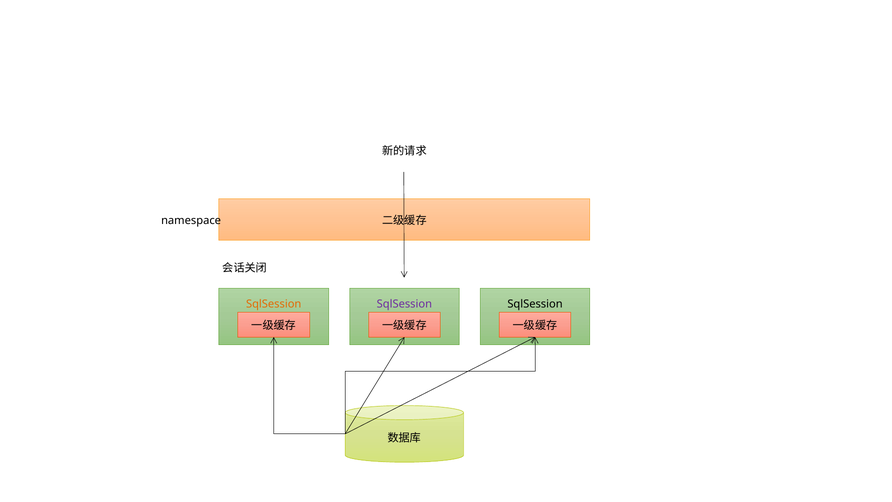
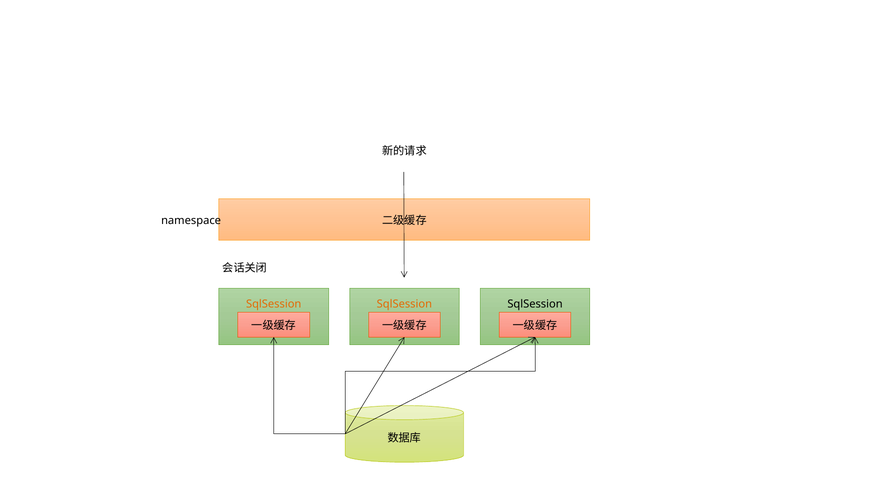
SqlSession at (404, 304) colour: purple -> orange
